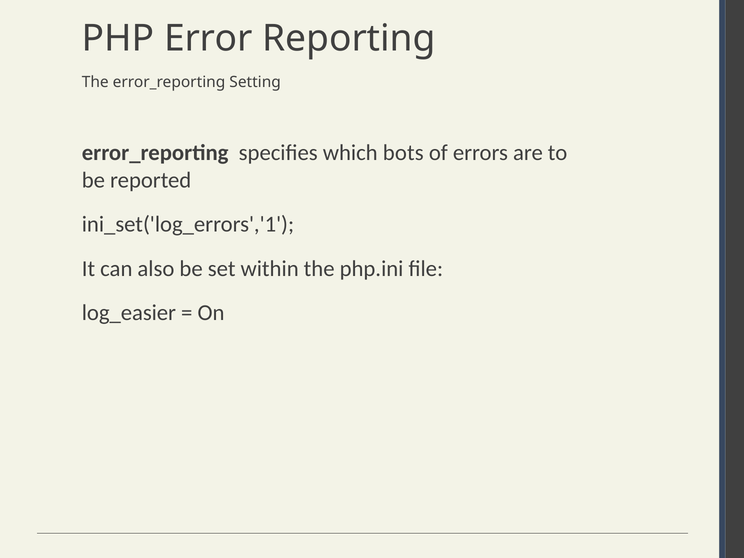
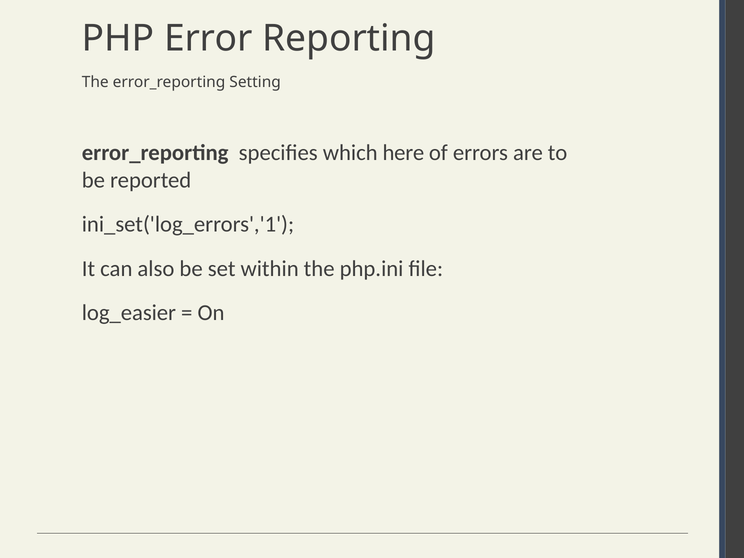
bots: bots -> here
